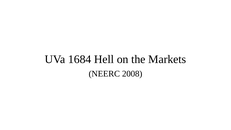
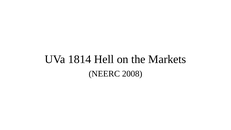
1684: 1684 -> 1814
